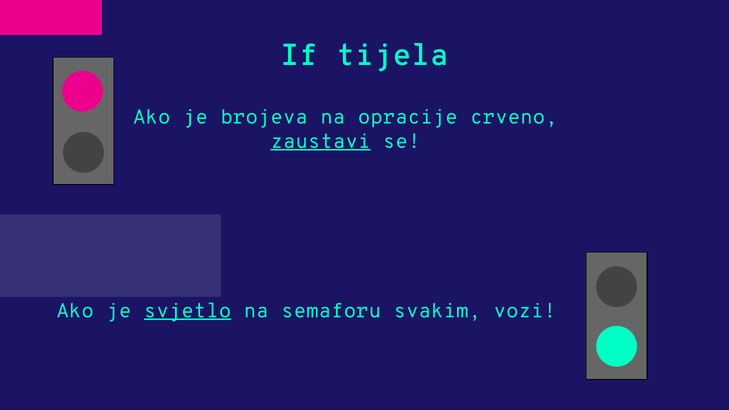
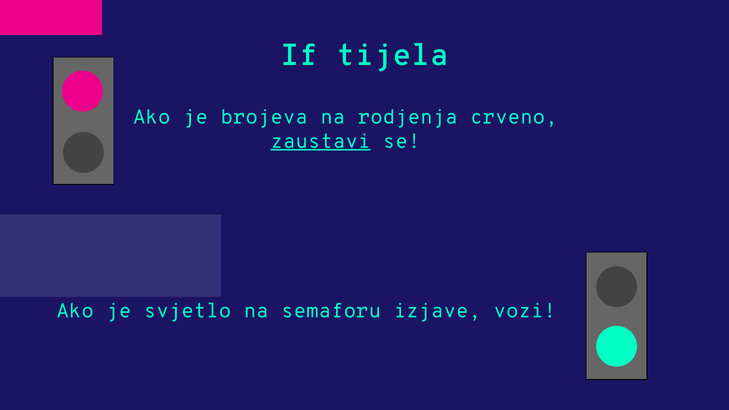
opracije: opracije -> rodjenja
svjetlo underline: present -> none
svakim: svakim -> izjave
